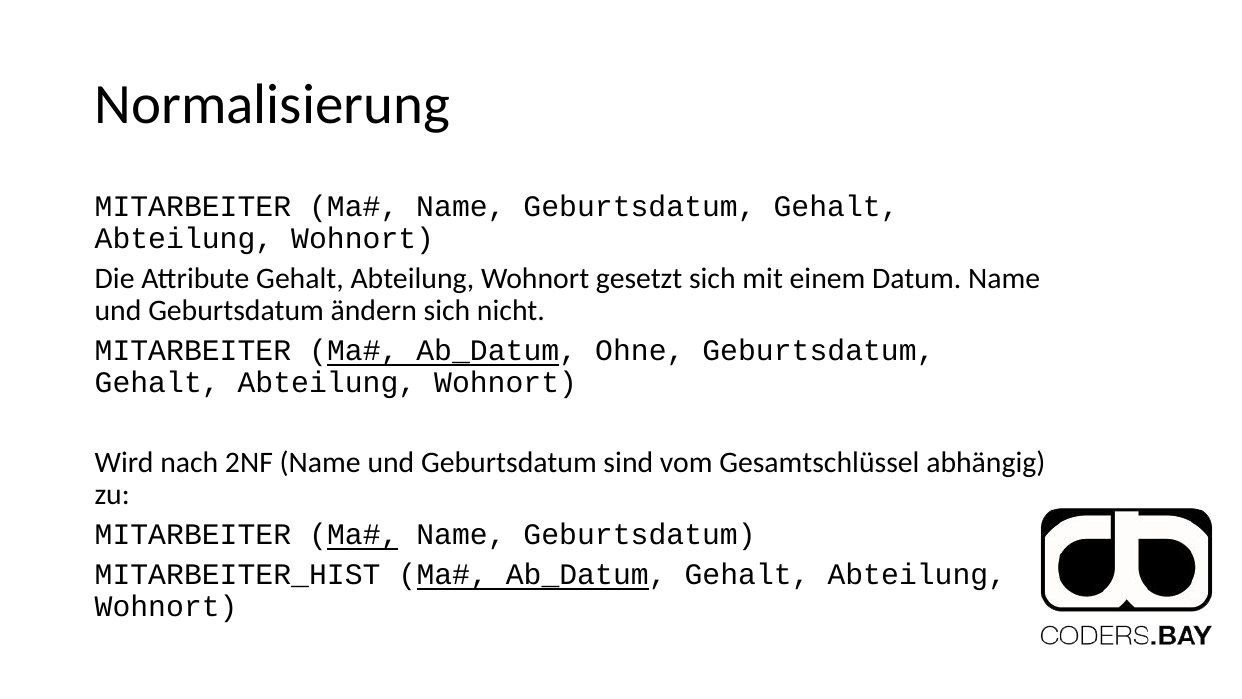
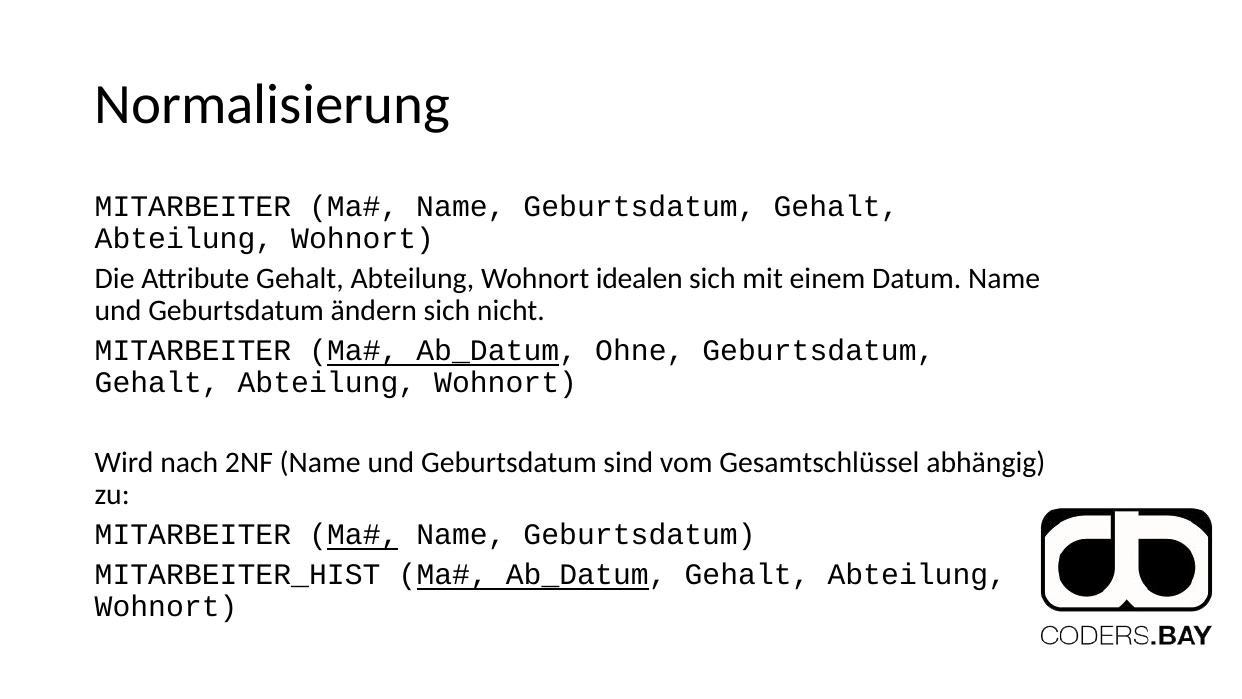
gesetzt: gesetzt -> idealen
